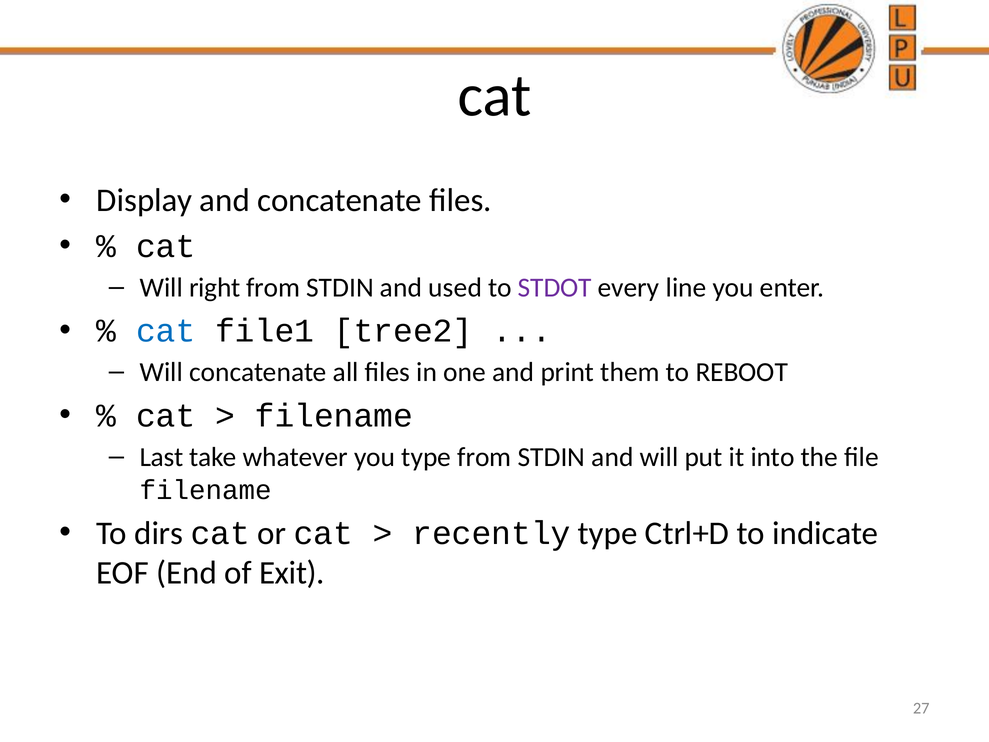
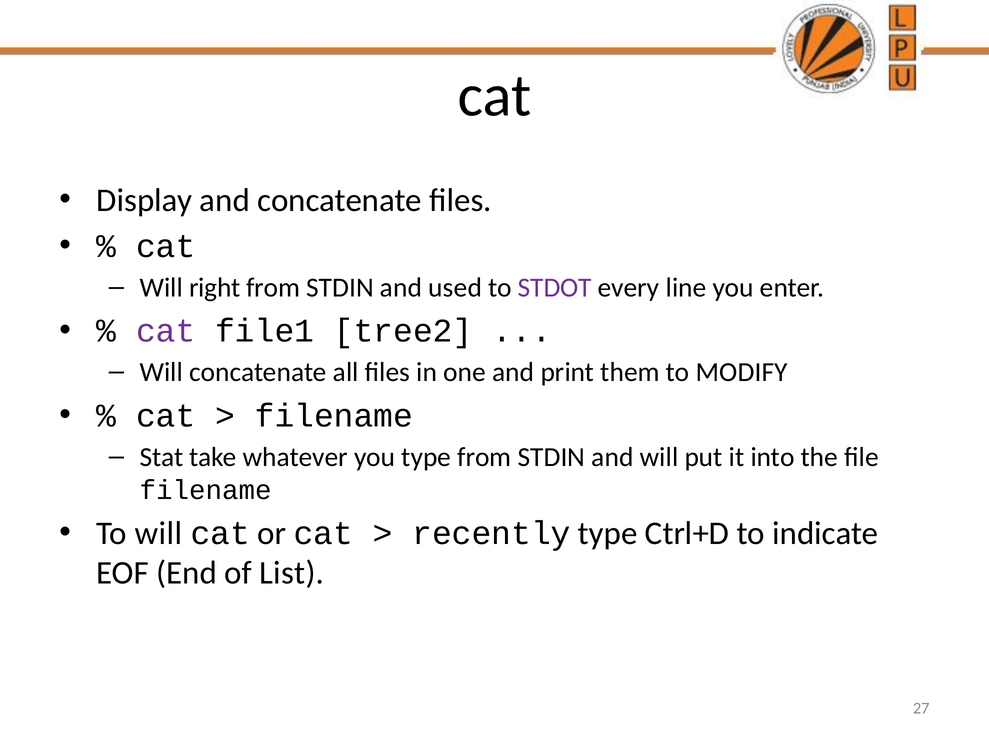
cat at (166, 331) colour: blue -> purple
REBOOT: REBOOT -> MODIFY
Last: Last -> Stat
To dirs: dirs -> will
Exit: Exit -> List
